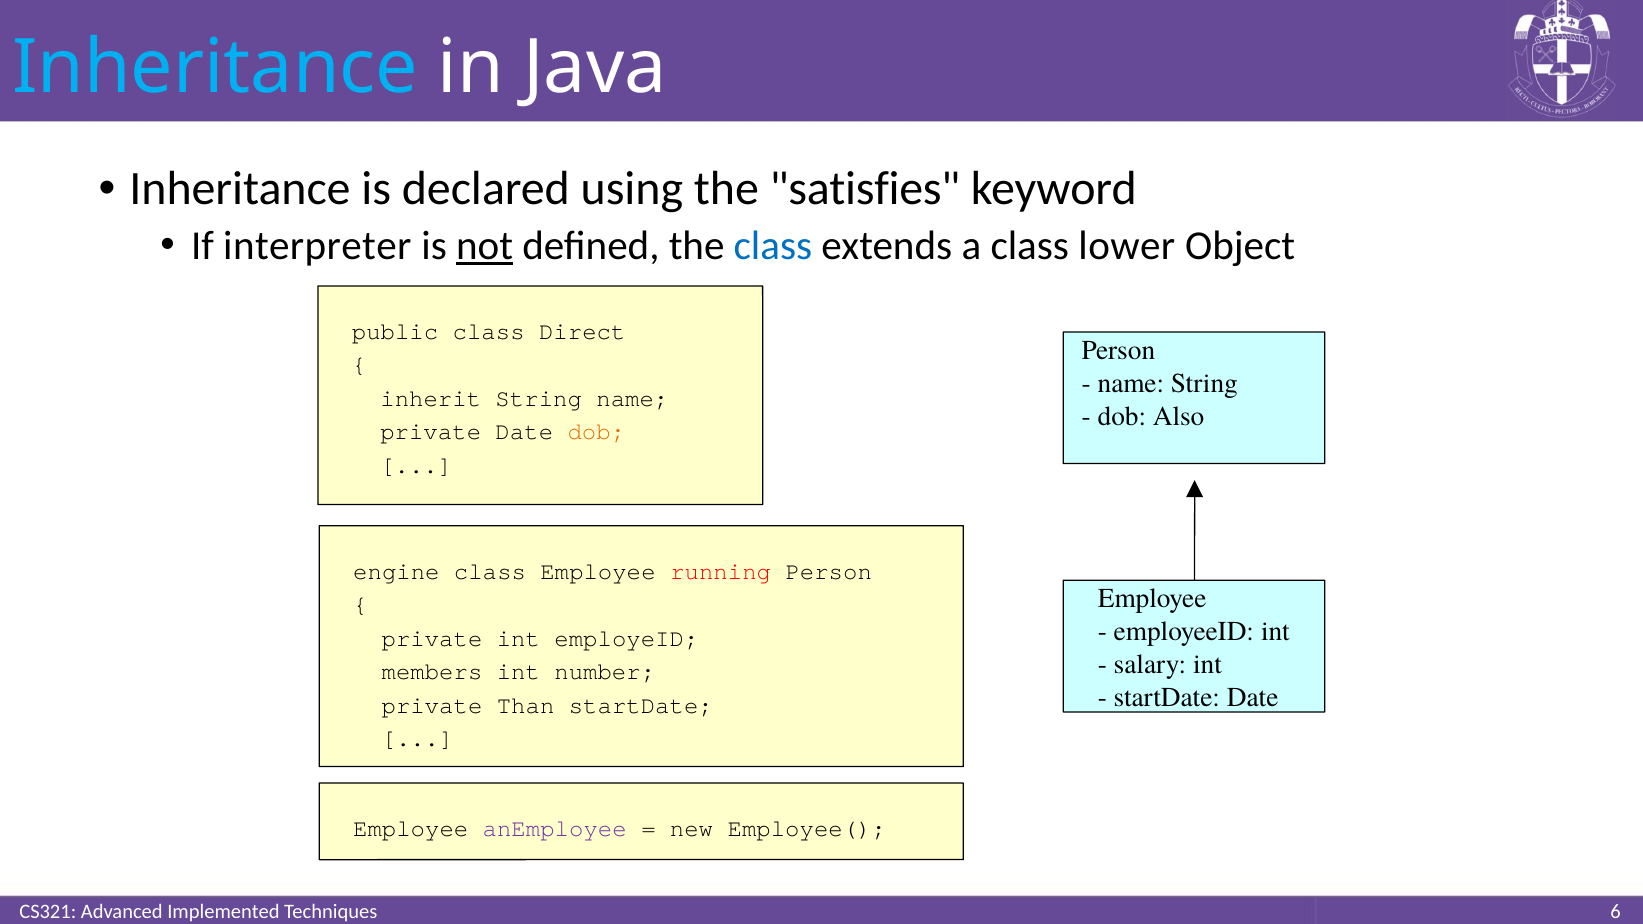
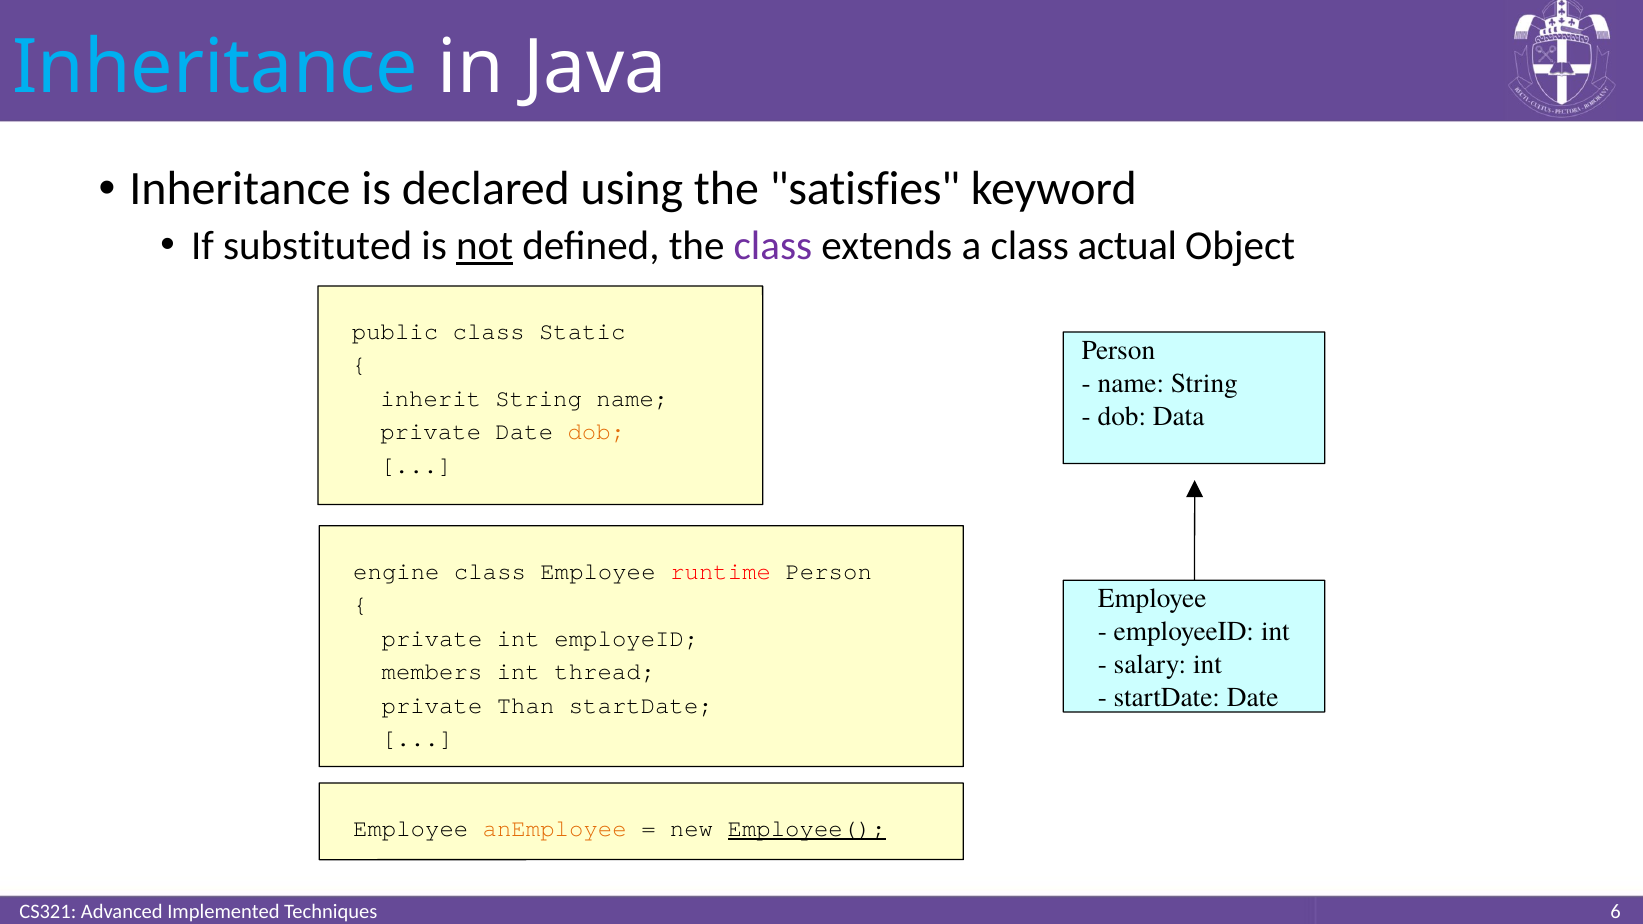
interpreter: interpreter -> substituted
class at (773, 246) colour: blue -> purple
lower: lower -> actual
Direct: Direct -> Static
Also: Also -> Data
running: running -> runtime
number: number -> thread
anEmployee colour: purple -> orange
Employee( underline: none -> present
